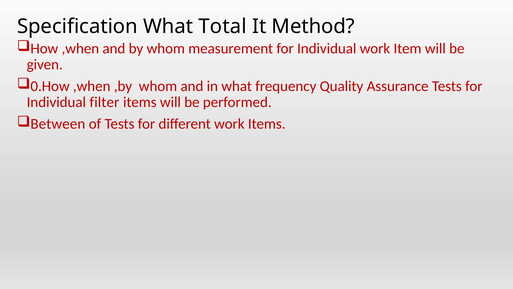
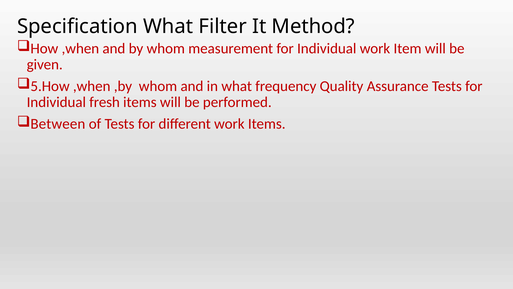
Total: Total -> Filter
0.How: 0.How -> 5.How
filter: filter -> fresh
